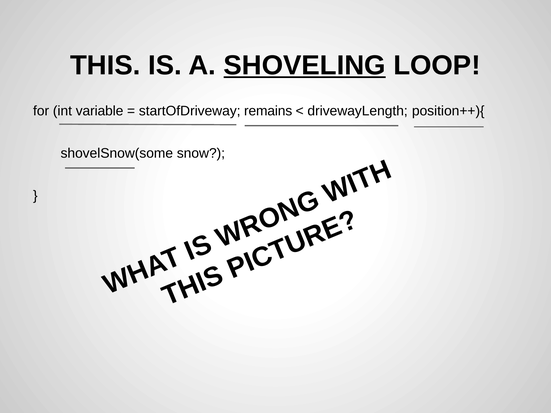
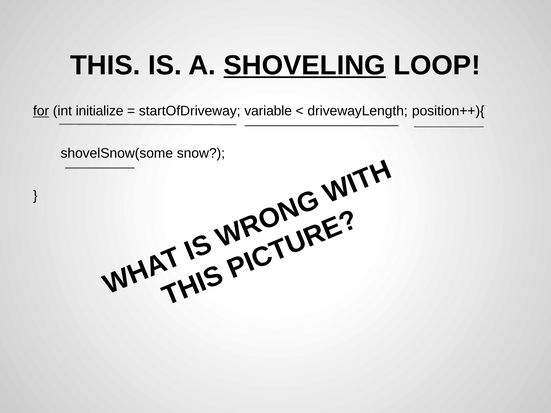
for underline: none -> present
variable: variable -> initialize
remains: remains -> variable
